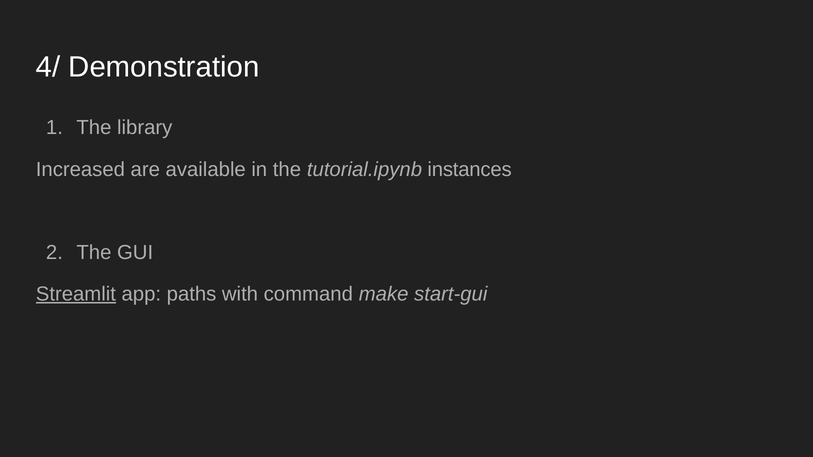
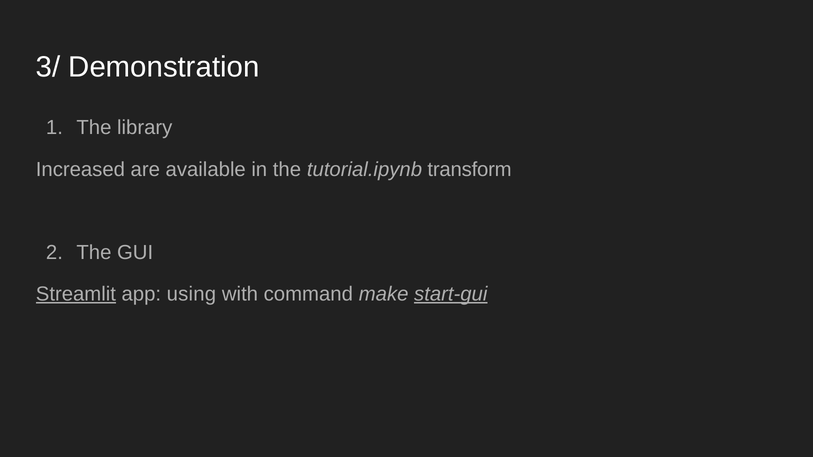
4/: 4/ -> 3/
instances: instances -> transform
paths: paths -> using
start-gui underline: none -> present
